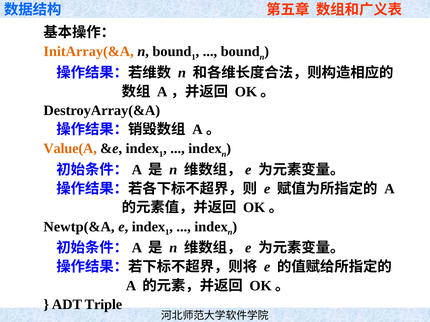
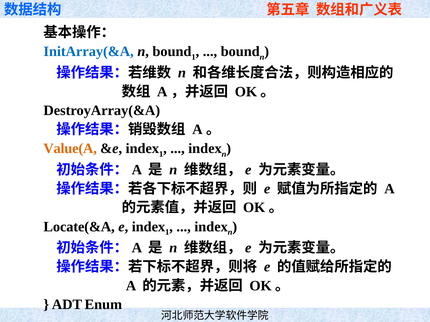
InitArray(&A colour: orange -> blue
Newtp(&A: Newtp(&A -> Locate(&A
Triple: Triple -> Enum
